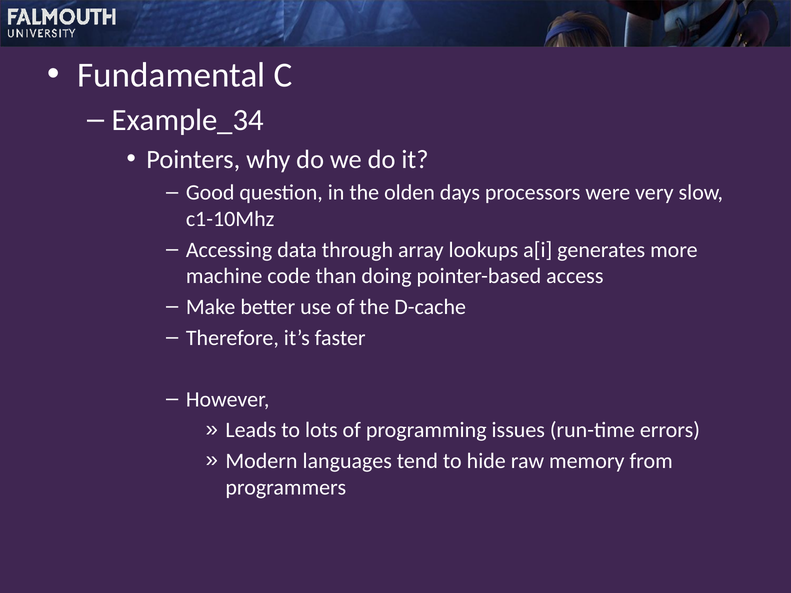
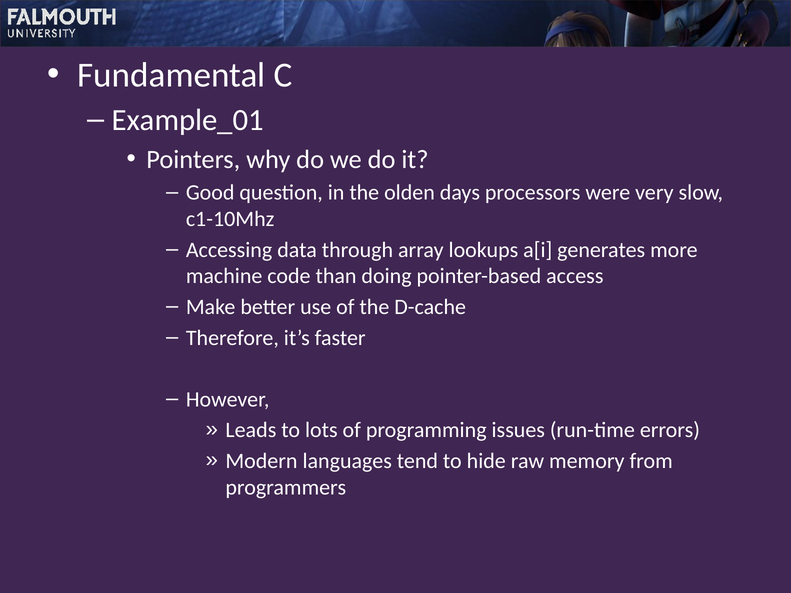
Example_34: Example_34 -> Example_01
